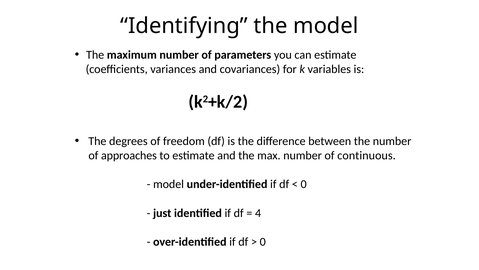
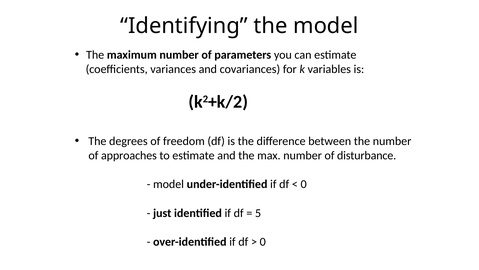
continuous: continuous -> disturbance
4: 4 -> 5
